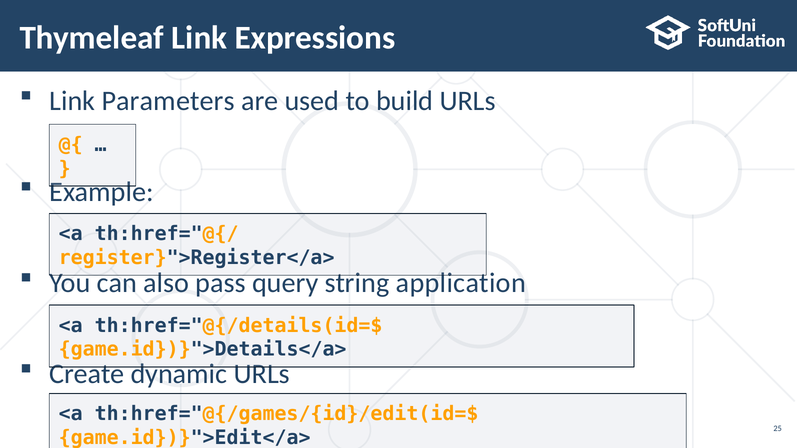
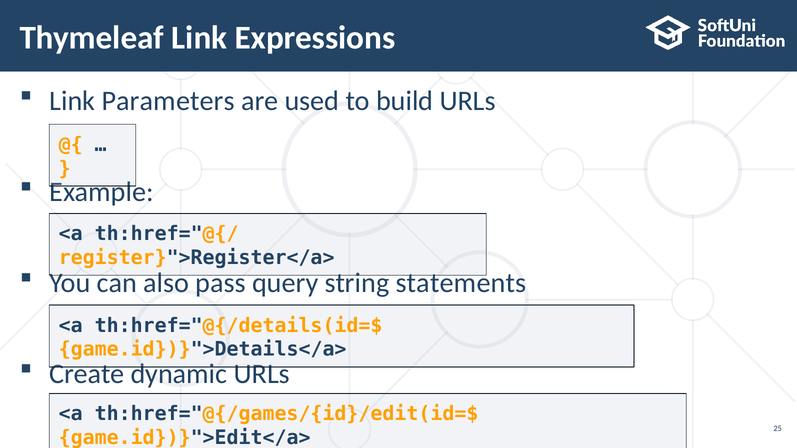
application: application -> statements
